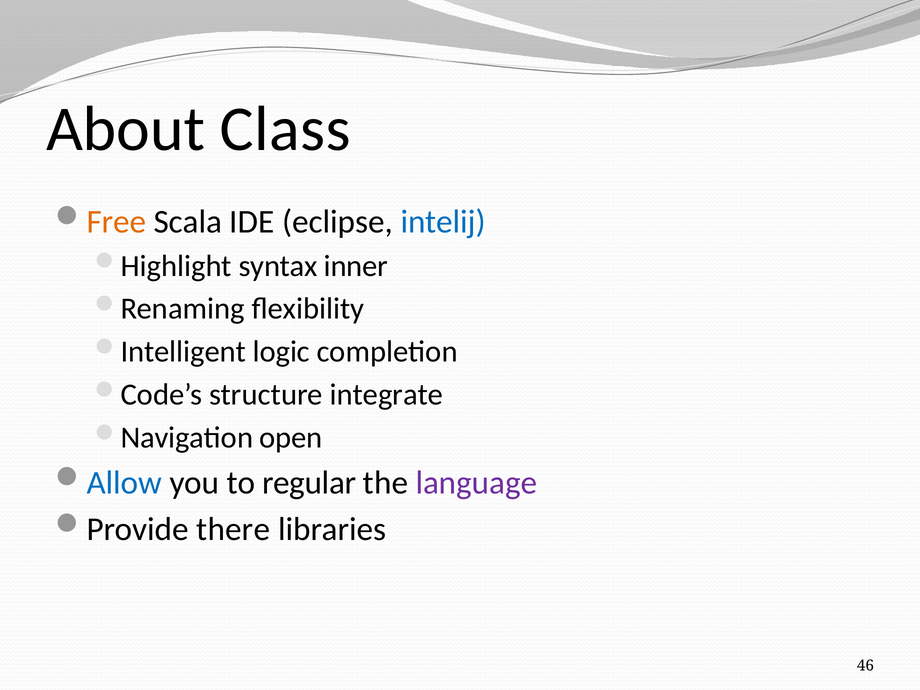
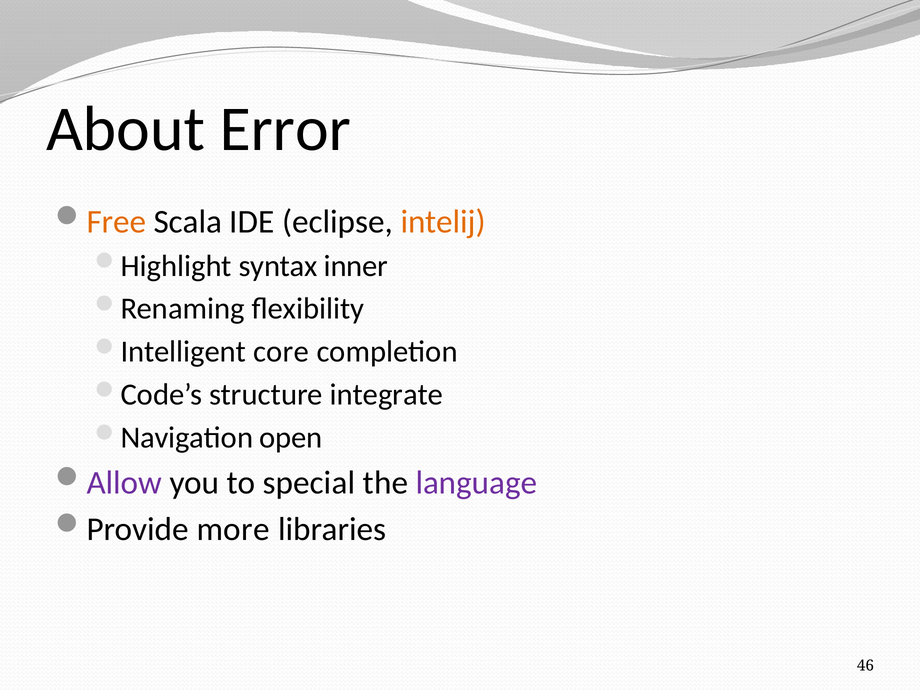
Class: Class -> Error
intelij colour: blue -> orange
logic: logic -> core
Allow colour: blue -> purple
regular: regular -> special
there: there -> more
